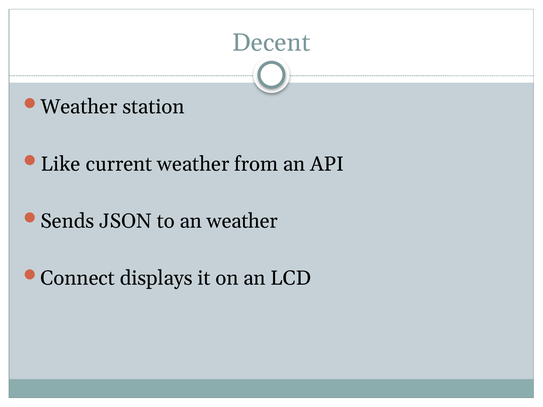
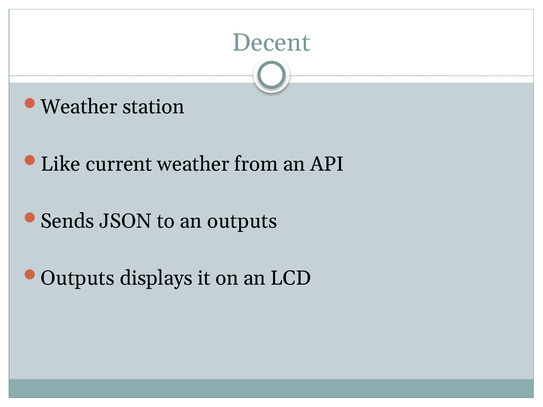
an weather: weather -> outputs
Connect at (78, 278): Connect -> Outputs
